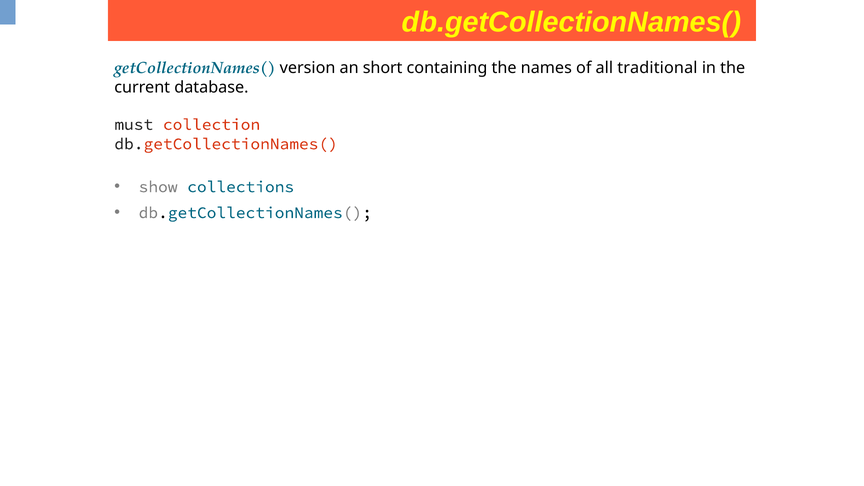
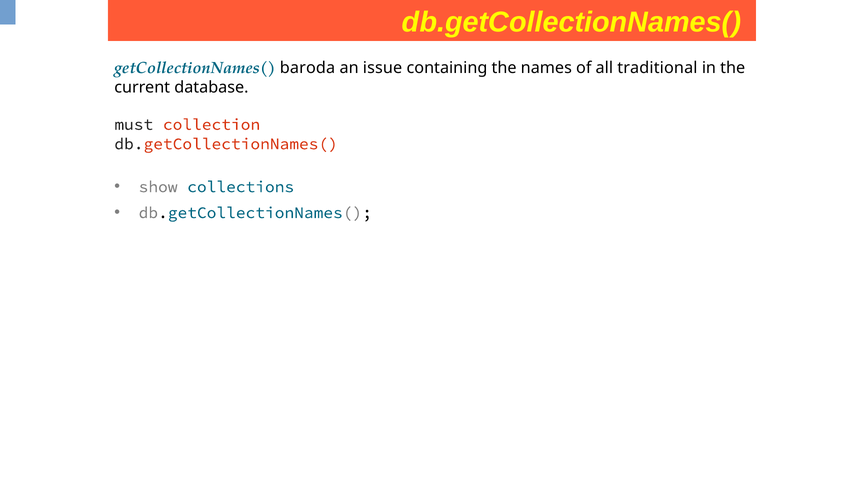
version: version -> baroda
short: short -> issue
